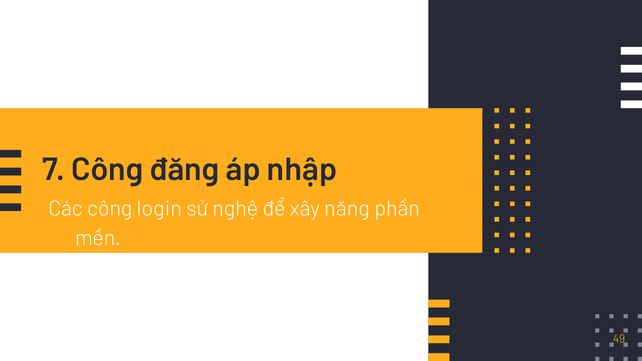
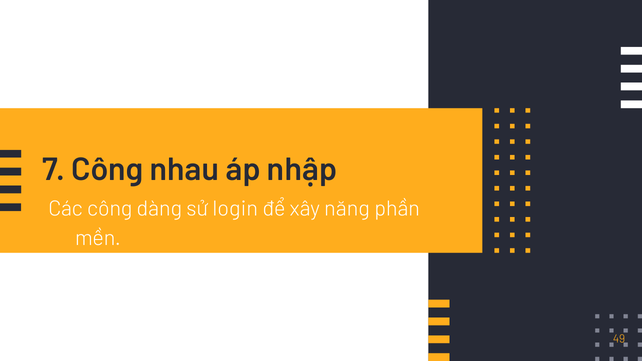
đăng: đăng -> nhau
login: login -> dàng
nghệ: nghệ -> login
